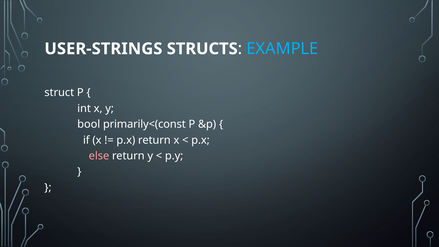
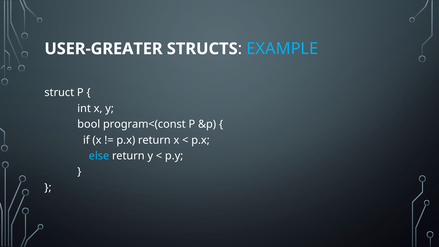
USER-STRINGS: USER-STRINGS -> USER-GREATER
primarily<(const: primarily<(const -> program<(const
else colour: pink -> light blue
